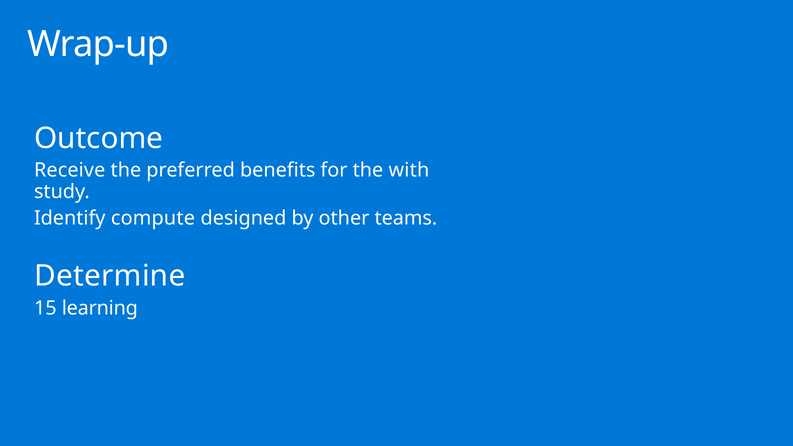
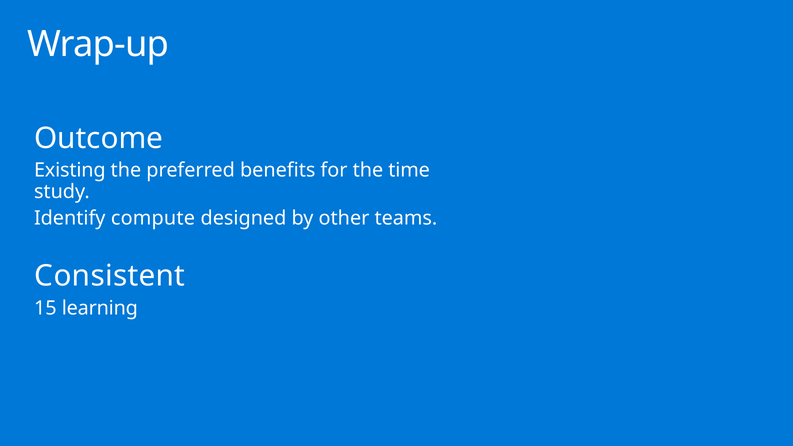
Receive: Receive -> Existing
with: with -> time
Determine: Determine -> Consistent
